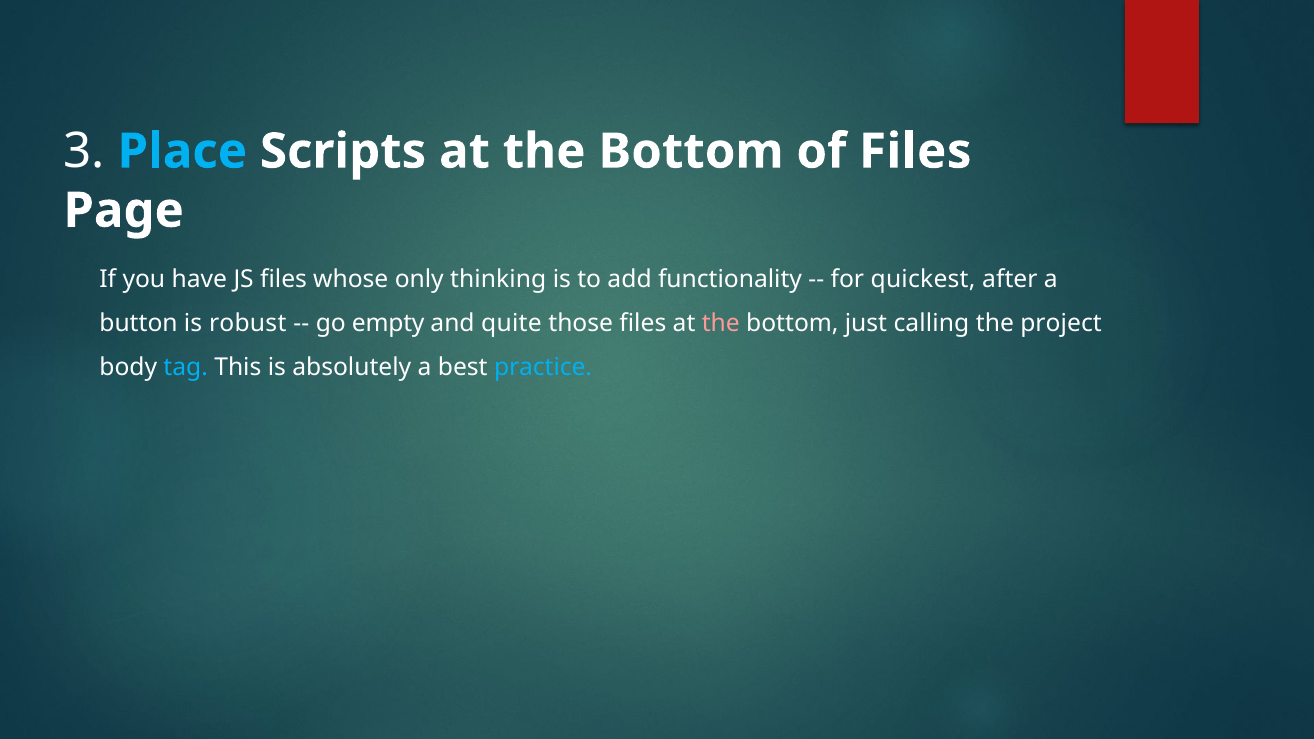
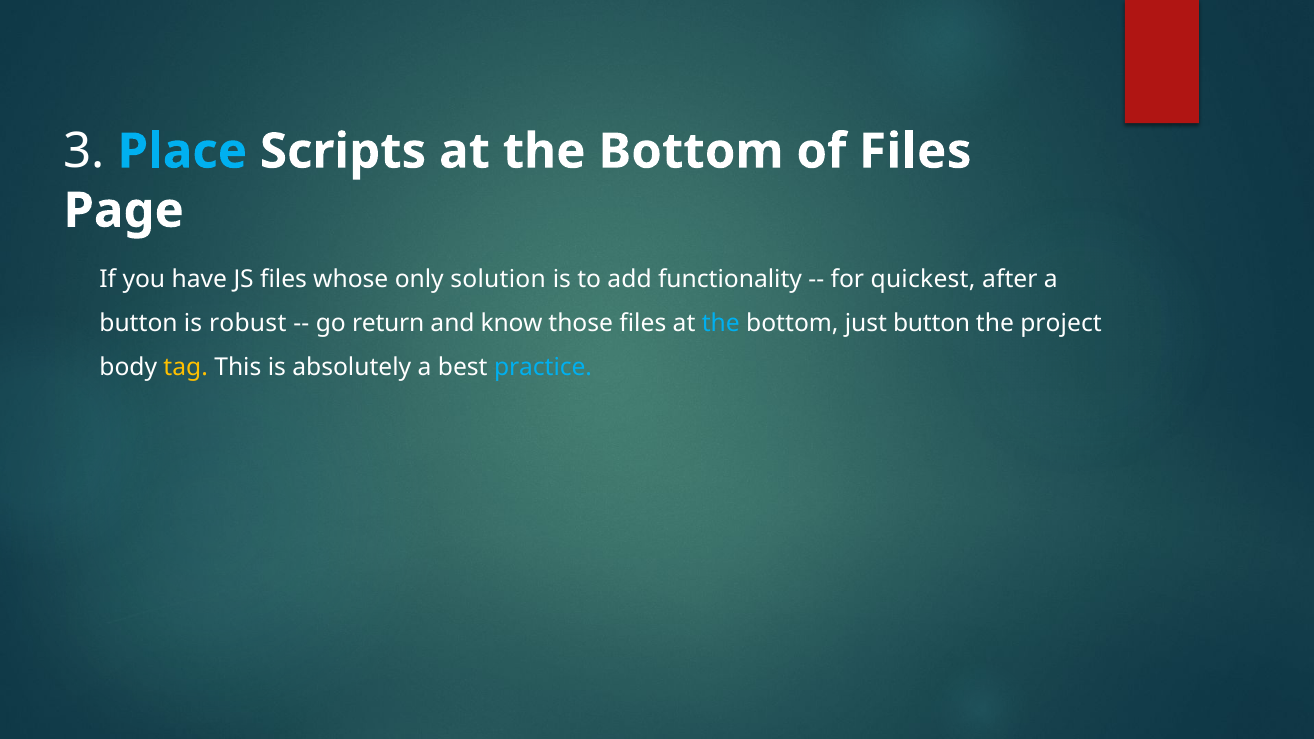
thinking: thinking -> solution
empty: empty -> return
quite: quite -> know
the at (721, 323) colour: pink -> light blue
just calling: calling -> button
tag colour: light blue -> yellow
